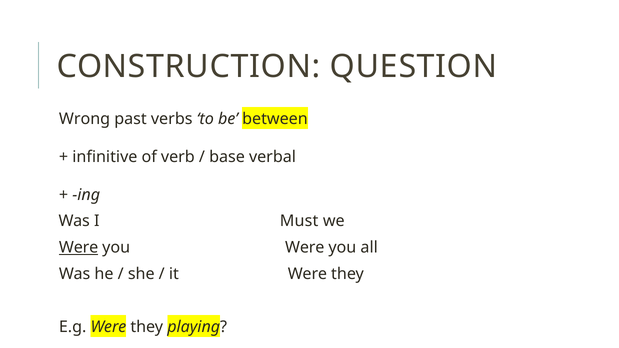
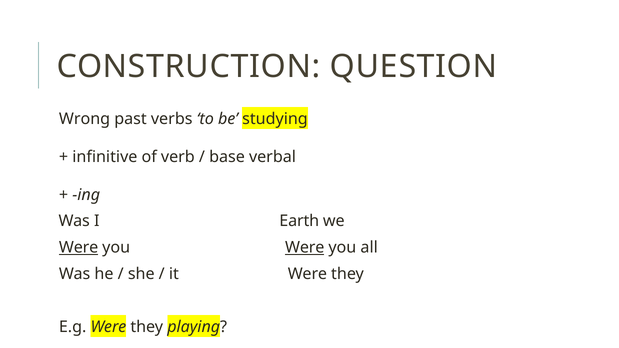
between: between -> studying
Must: Must -> Earth
Were at (305, 248) underline: none -> present
